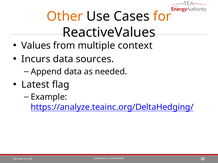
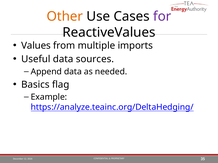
for colour: orange -> purple
context: context -> imports
Incurs: Incurs -> Useful
Latest: Latest -> Basics
